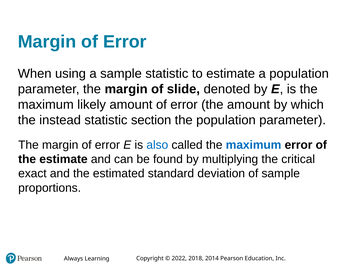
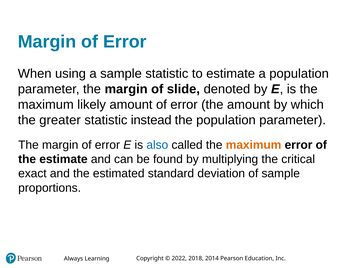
instead: instead -> greater
section: section -> instead
maximum at (254, 145) colour: blue -> orange
